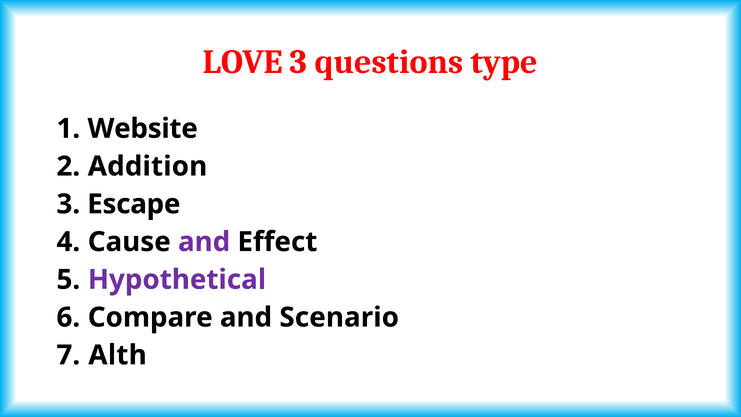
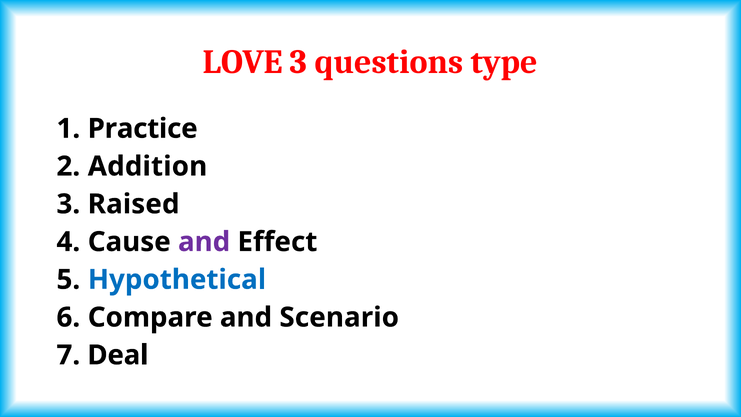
Website: Website -> Practice
Escape: Escape -> Raised
Hypothetical colour: purple -> blue
Alth: Alth -> Deal
